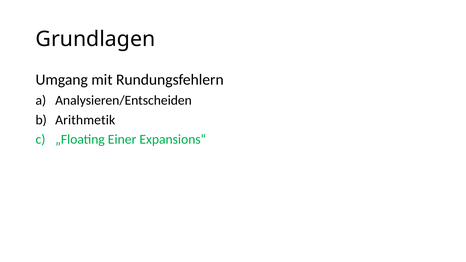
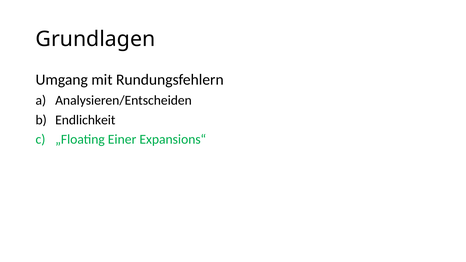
Arithmetik: Arithmetik -> Endlichkeit
